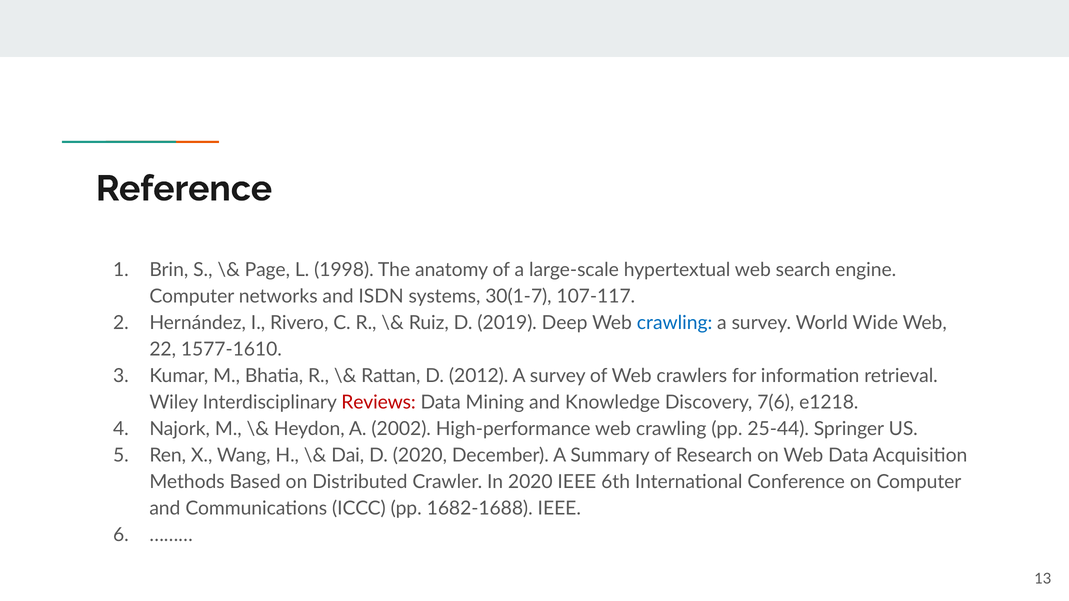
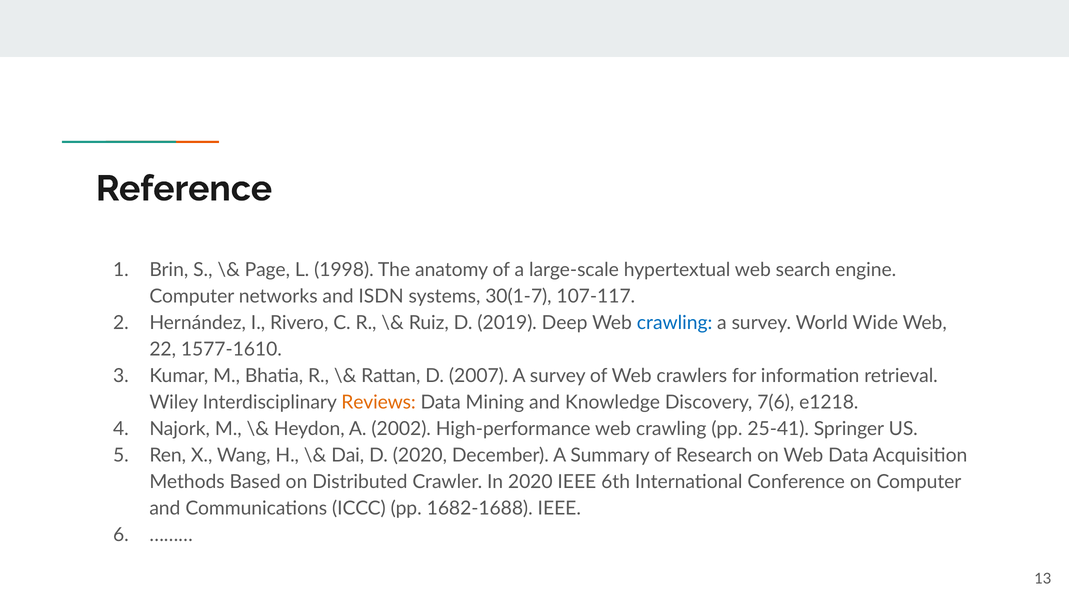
2012: 2012 -> 2007
Reviews colour: red -> orange
25-44: 25-44 -> 25-41
